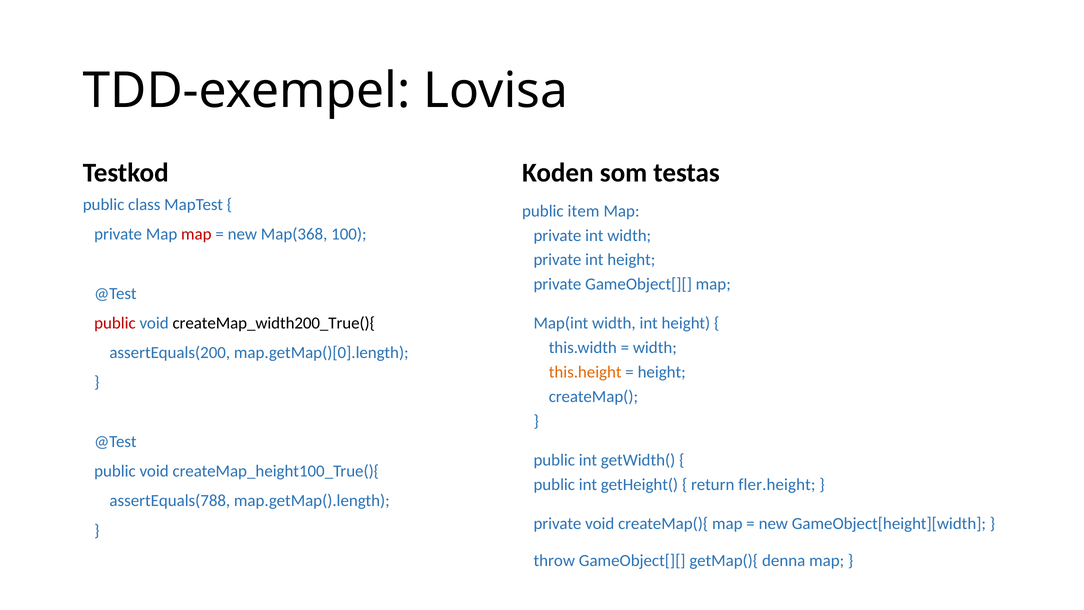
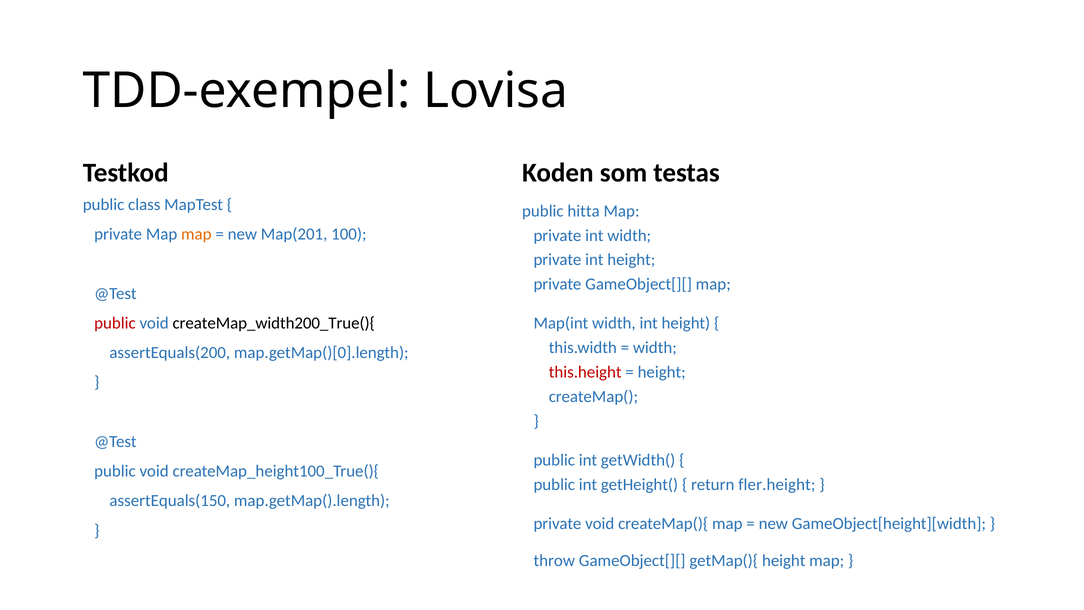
item: item -> hitta
map at (196, 234) colour: red -> orange
Map(368: Map(368 -> Map(201
this.height colour: orange -> red
assertEquals(788: assertEquals(788 -> assertEquals(150
getMap(){ denna: denna -> height
